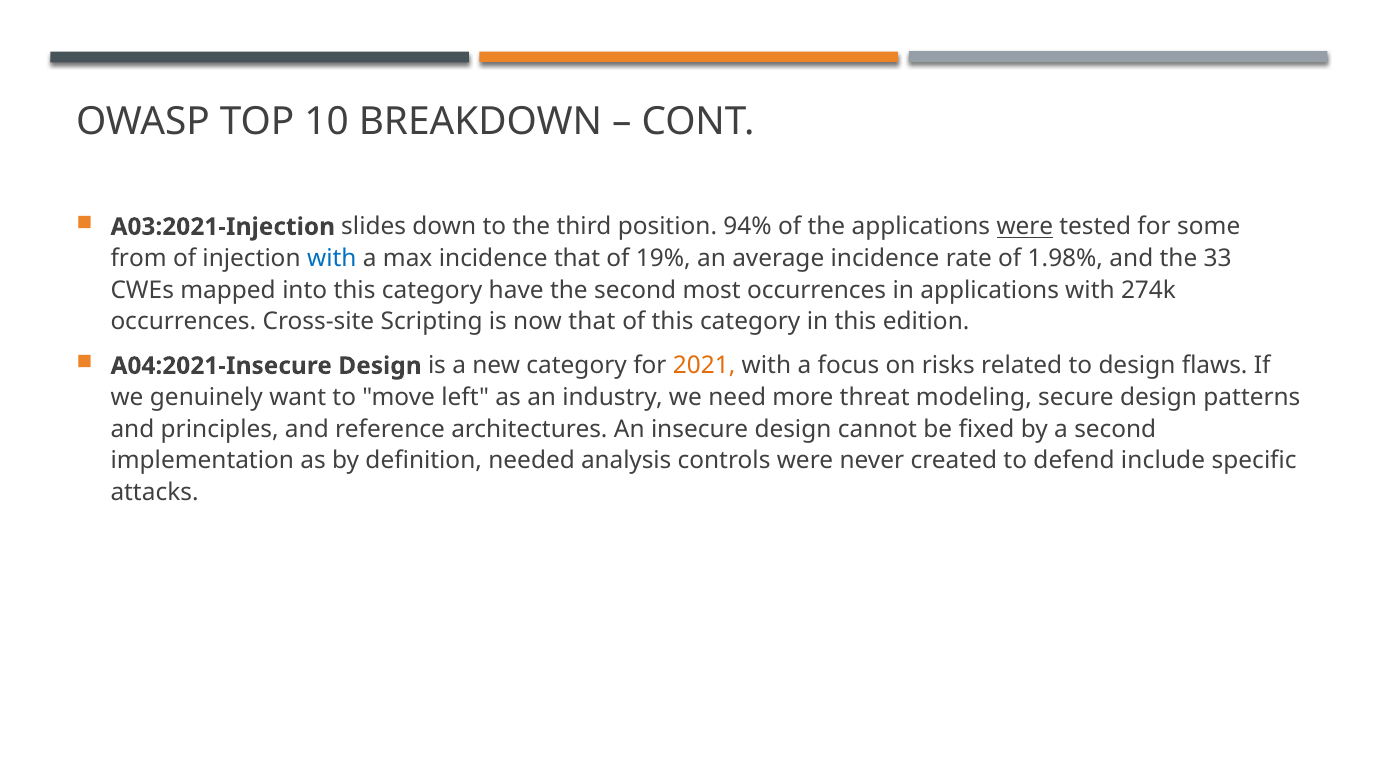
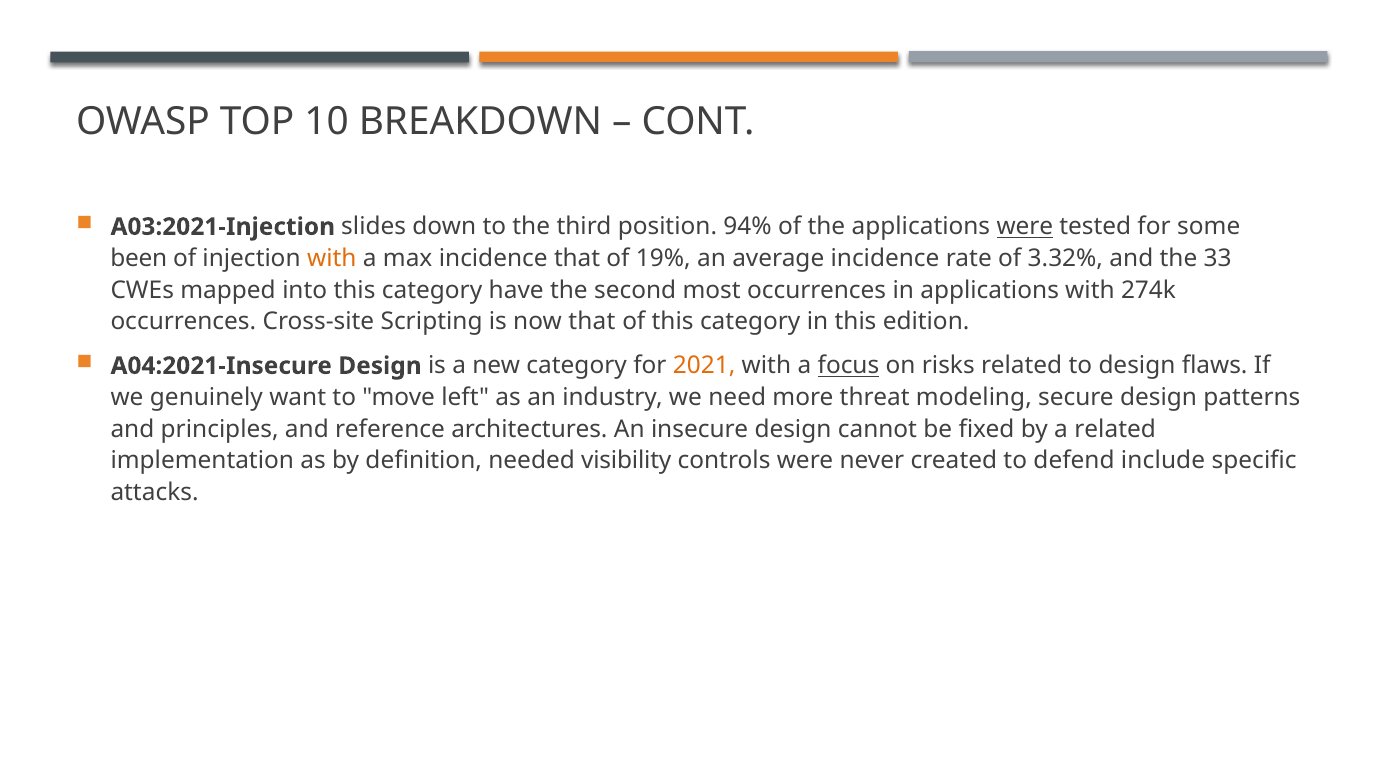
from: from -> been
with at (332, 258) colour: blue -> orange
1.98%: 1.98% -> 3.32%
focus underline: none -> present
a second: second -> related
analysis: analysis -> visibility
